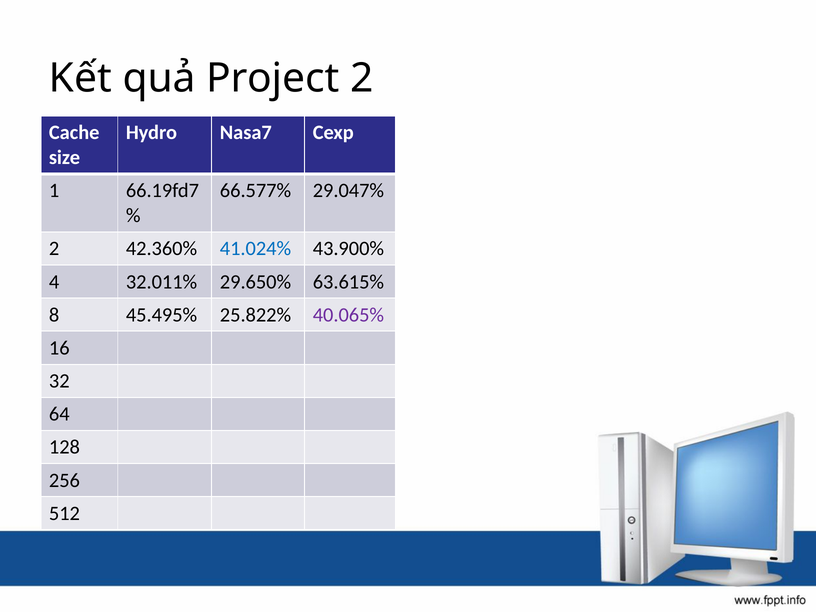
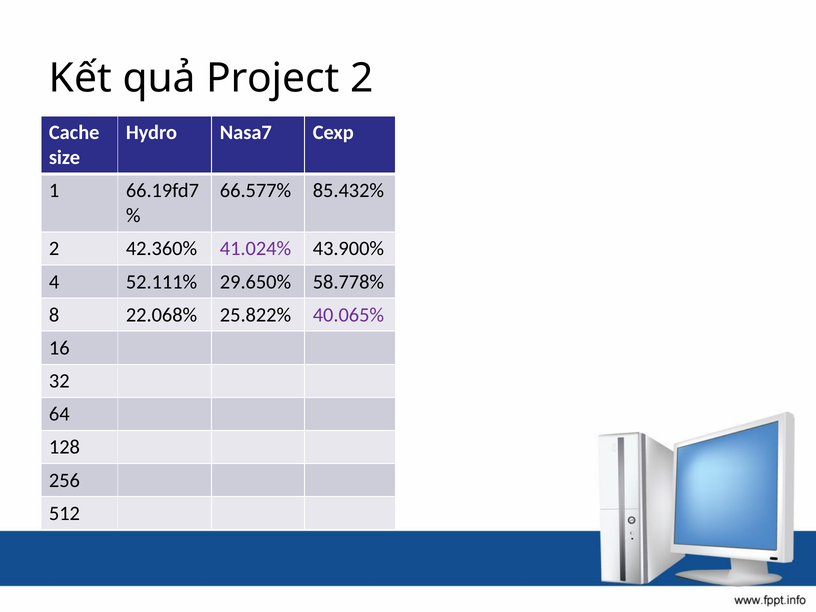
29.047%: 29.047% -> 85.432%
41.024% colour: blue -> purple
32.011%: 32.011% -> 52.111%
63.615%: 63.615% -> 58.778%
45.495%: 45.495% -> 22.068%
